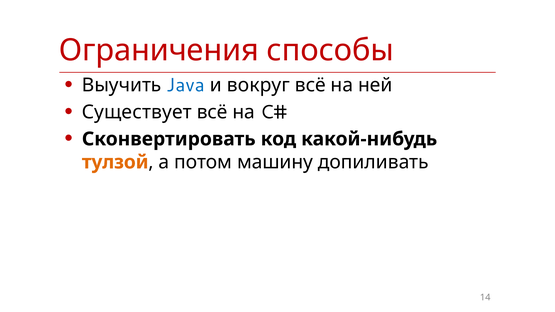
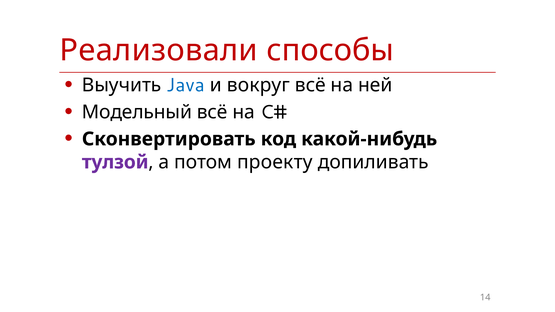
Ограничения: Ограничения -> Реализовали
Существует: Существует -> Модельный
тулзой colour: orange -> purple
машину: машину -> проекту
